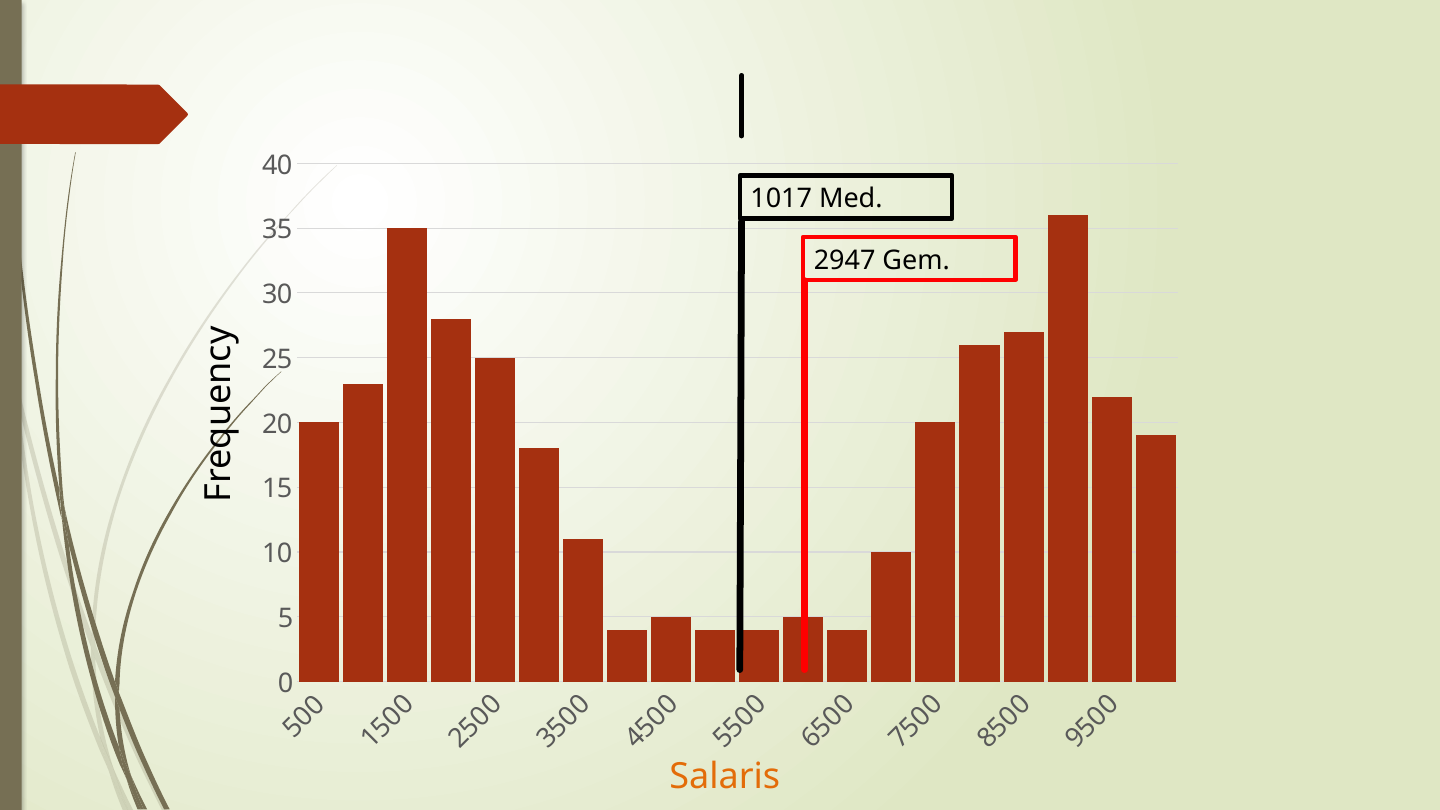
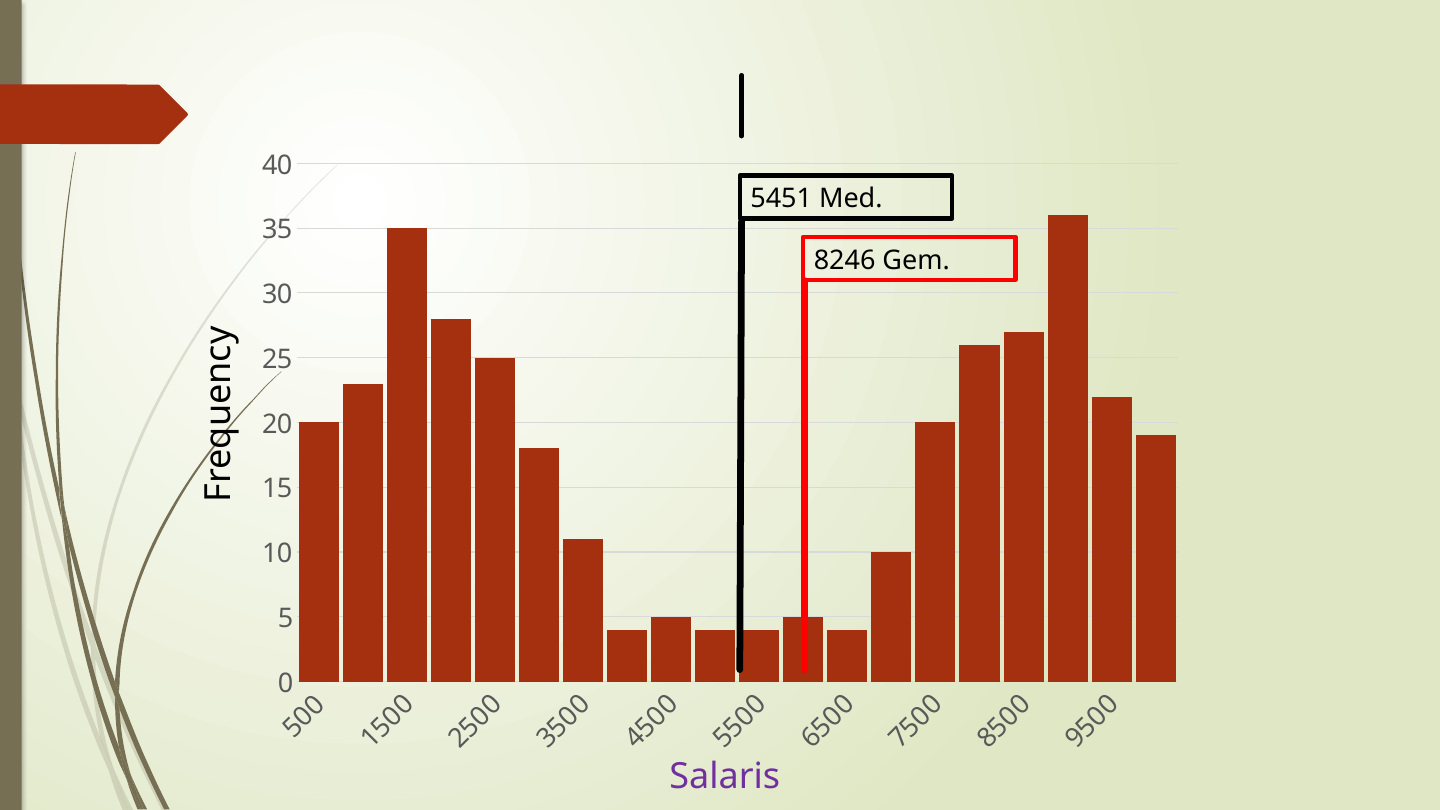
1017: 1017 -> 5451
2947: 2947 -> 8246
Salaris colour: orange -> purple
